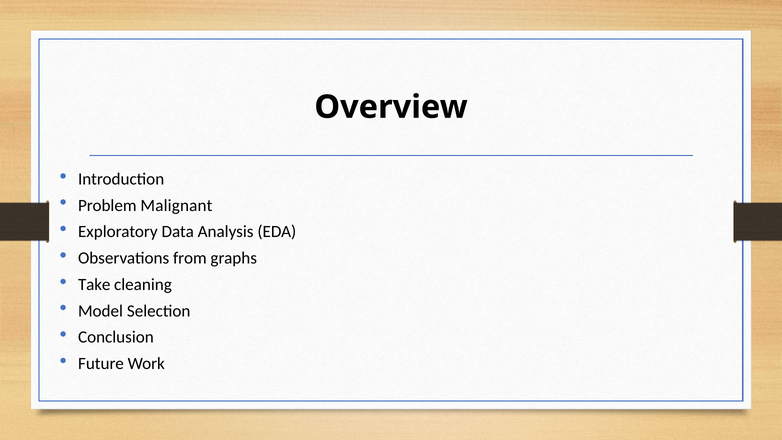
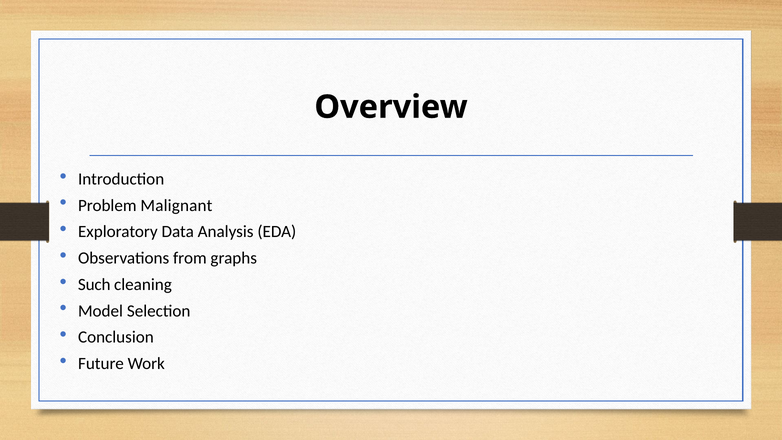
Take: Take -> Such
